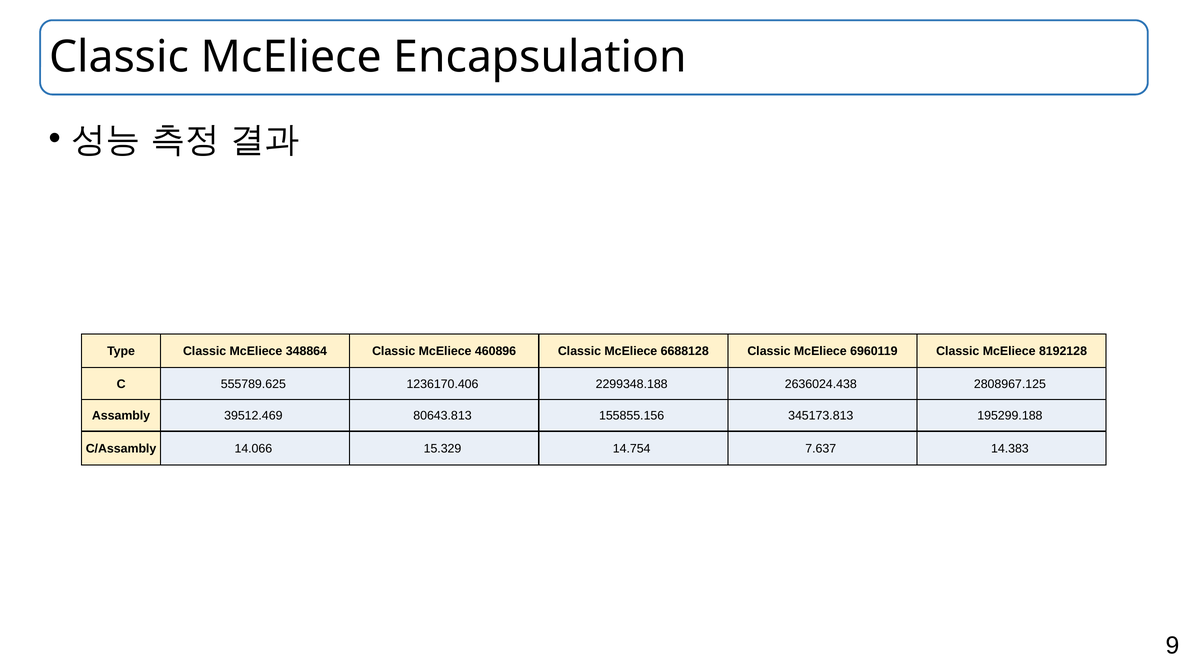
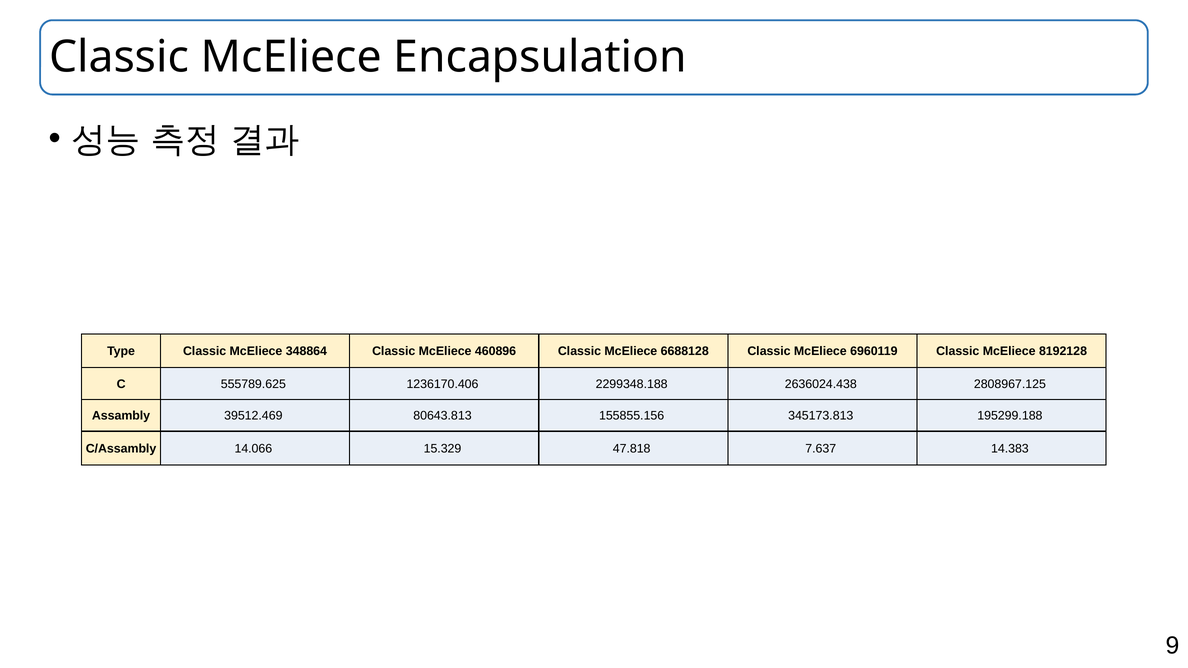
14.754: 14.754 -> 47.818
